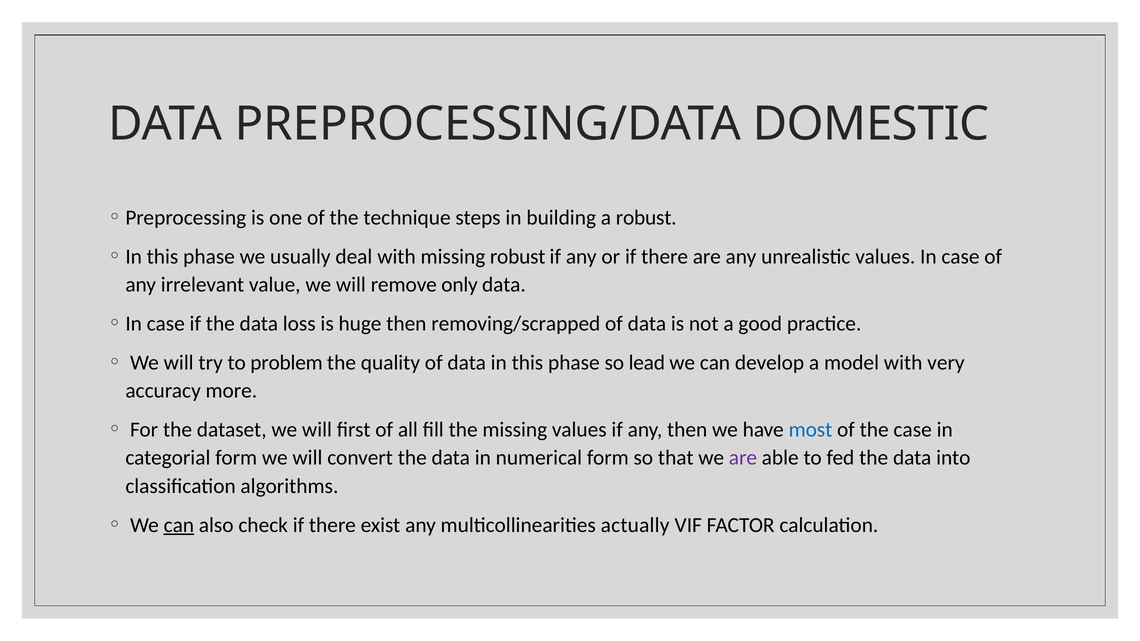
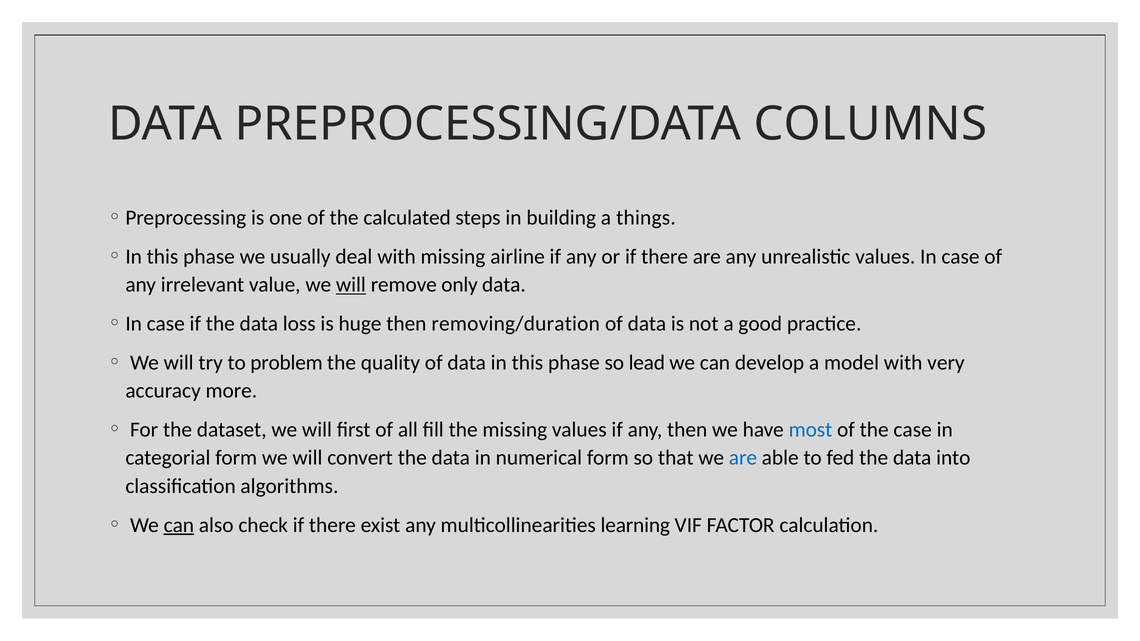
DOMESTIC: DOMESTIC -> COLUMNS
technique: technique -> calculated
a robust: robust -> things
missing robust: robust -> airline
will at (351, 285) underline: none -> present
removing/scrapped: removing/scrapped -> removing/duration
are at (743, 458) colour: purple -> blue
actually: actually -> learning
